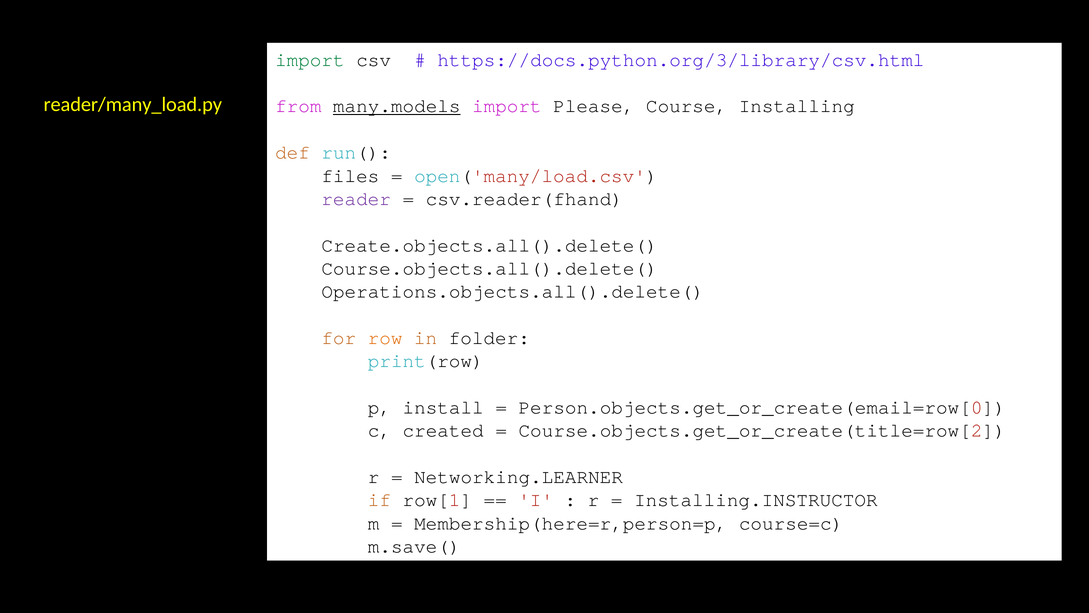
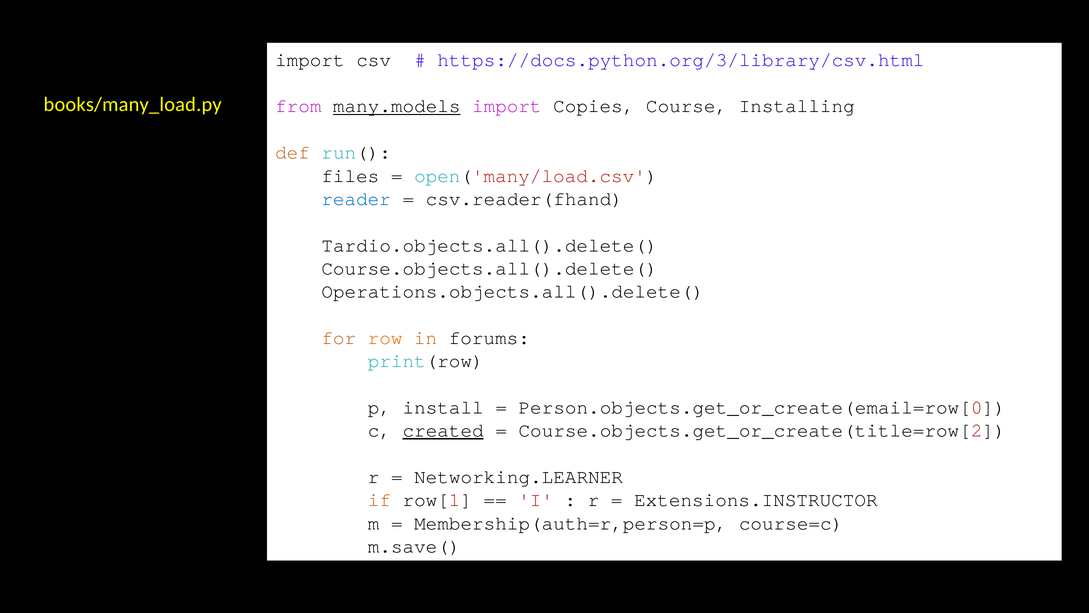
import at (310, 60) colour: green -> black
reader/many_load.py: reader/many_load.py -> books/many_load.py
Please: Please -> Copies
reader colour: purple -> blue
Create.objects.all().delete(: Create.objects.all().delete( -> Tardio.objects.all().delete(
folder: folder -> forums
created underline: none -> present
Installing.INSTRUCTOR: Installing.INSTRUCTOR -> Extensions.INSTRUCTOR
Membership(here=r,person=p: Membership(here=r,person=p -> Membership(auth=r,person=p
